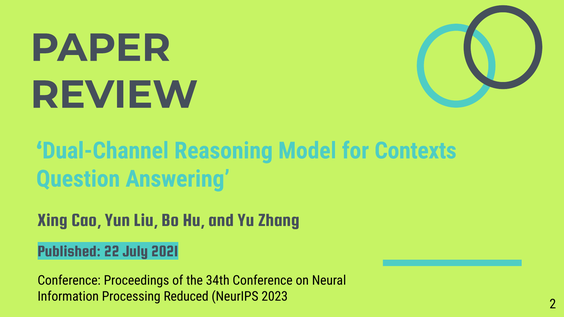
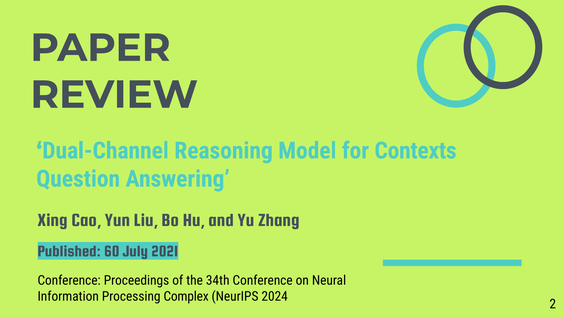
22: 22 -> 60
Reduced: Reduced -> Complex
2023: 2023 -> 2024
